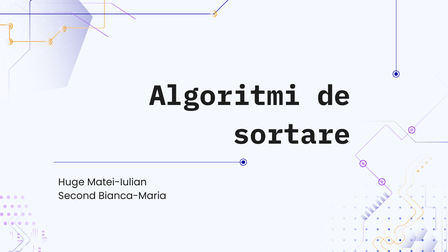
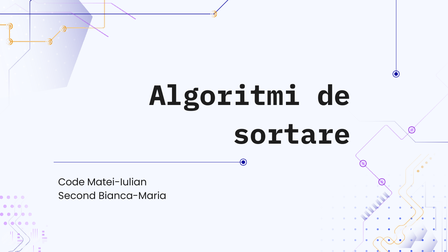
Huge: Huge -> Code
